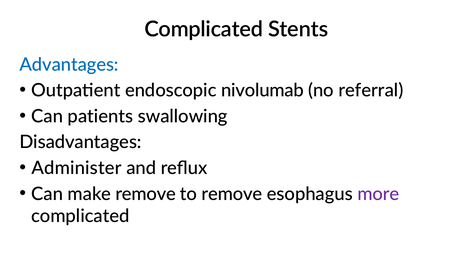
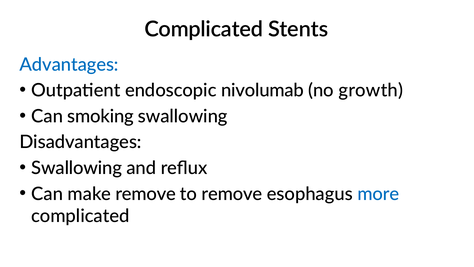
referral: referral -> growth
patients: patients -> smoking
Administer at (77, 168): Administer -> Swallowing
more colour: purple -> blue
